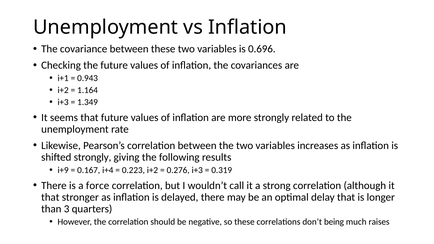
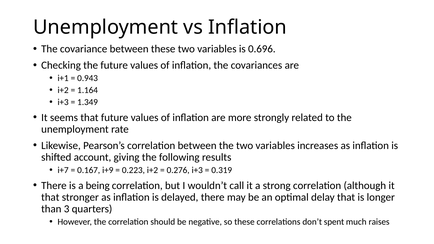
shifted strongly: strongly -> account
i+9: i+9 -> i+7
i+4: i+4 -> i+9
force: force -> being
being: being -> spent
